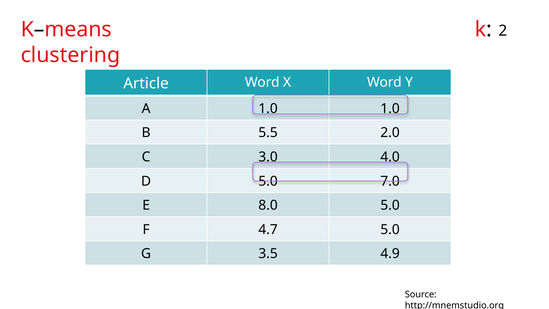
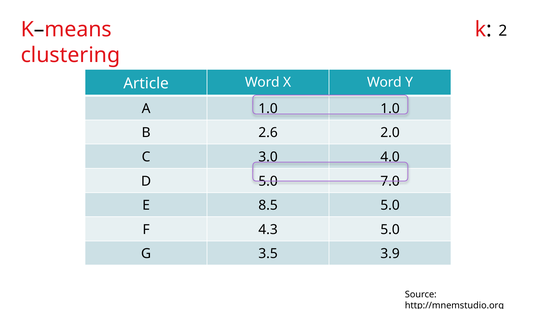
5.5: 5.5 -> 2.6
8.0: 8.0 -> 8.5
4.7: 4.7 -> 4.3
4.9: 4.9 -> 3.9
